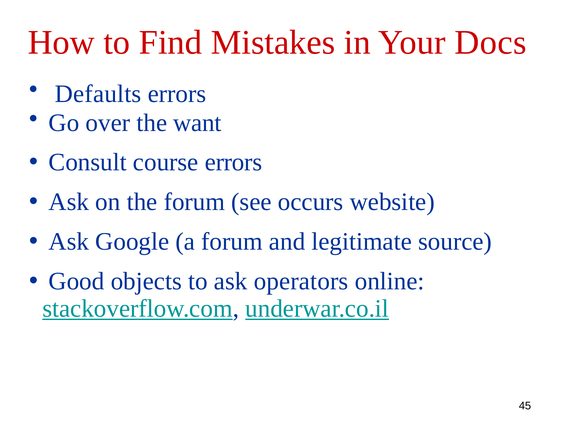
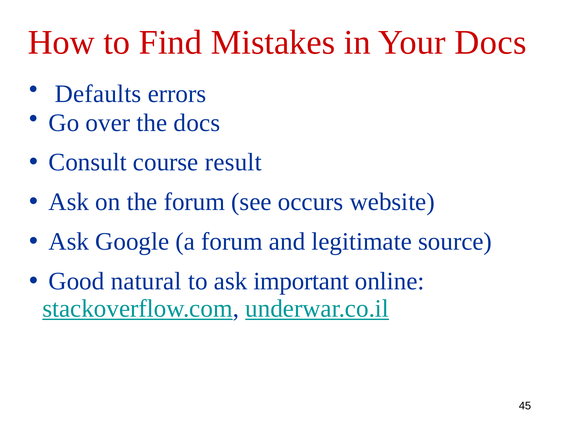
the want: want -> docs
course errors: errors -> result
objects: objects -> natural
operators: operators -> important
